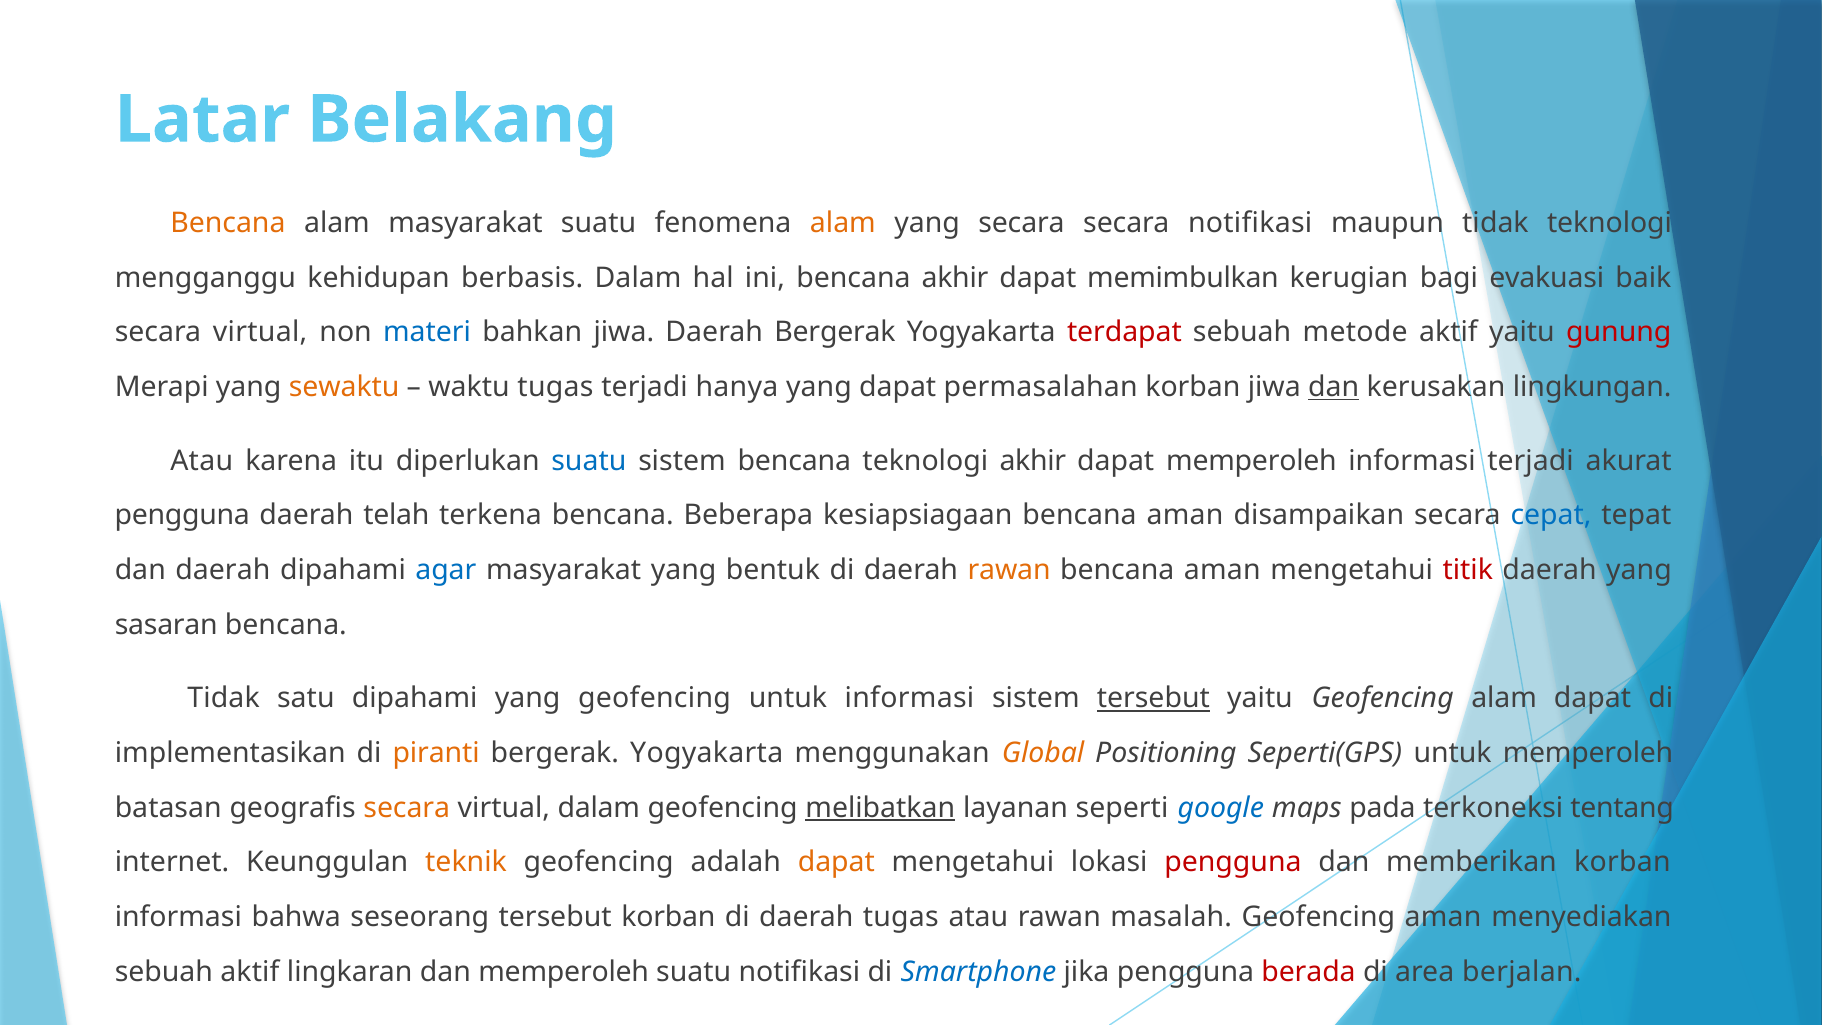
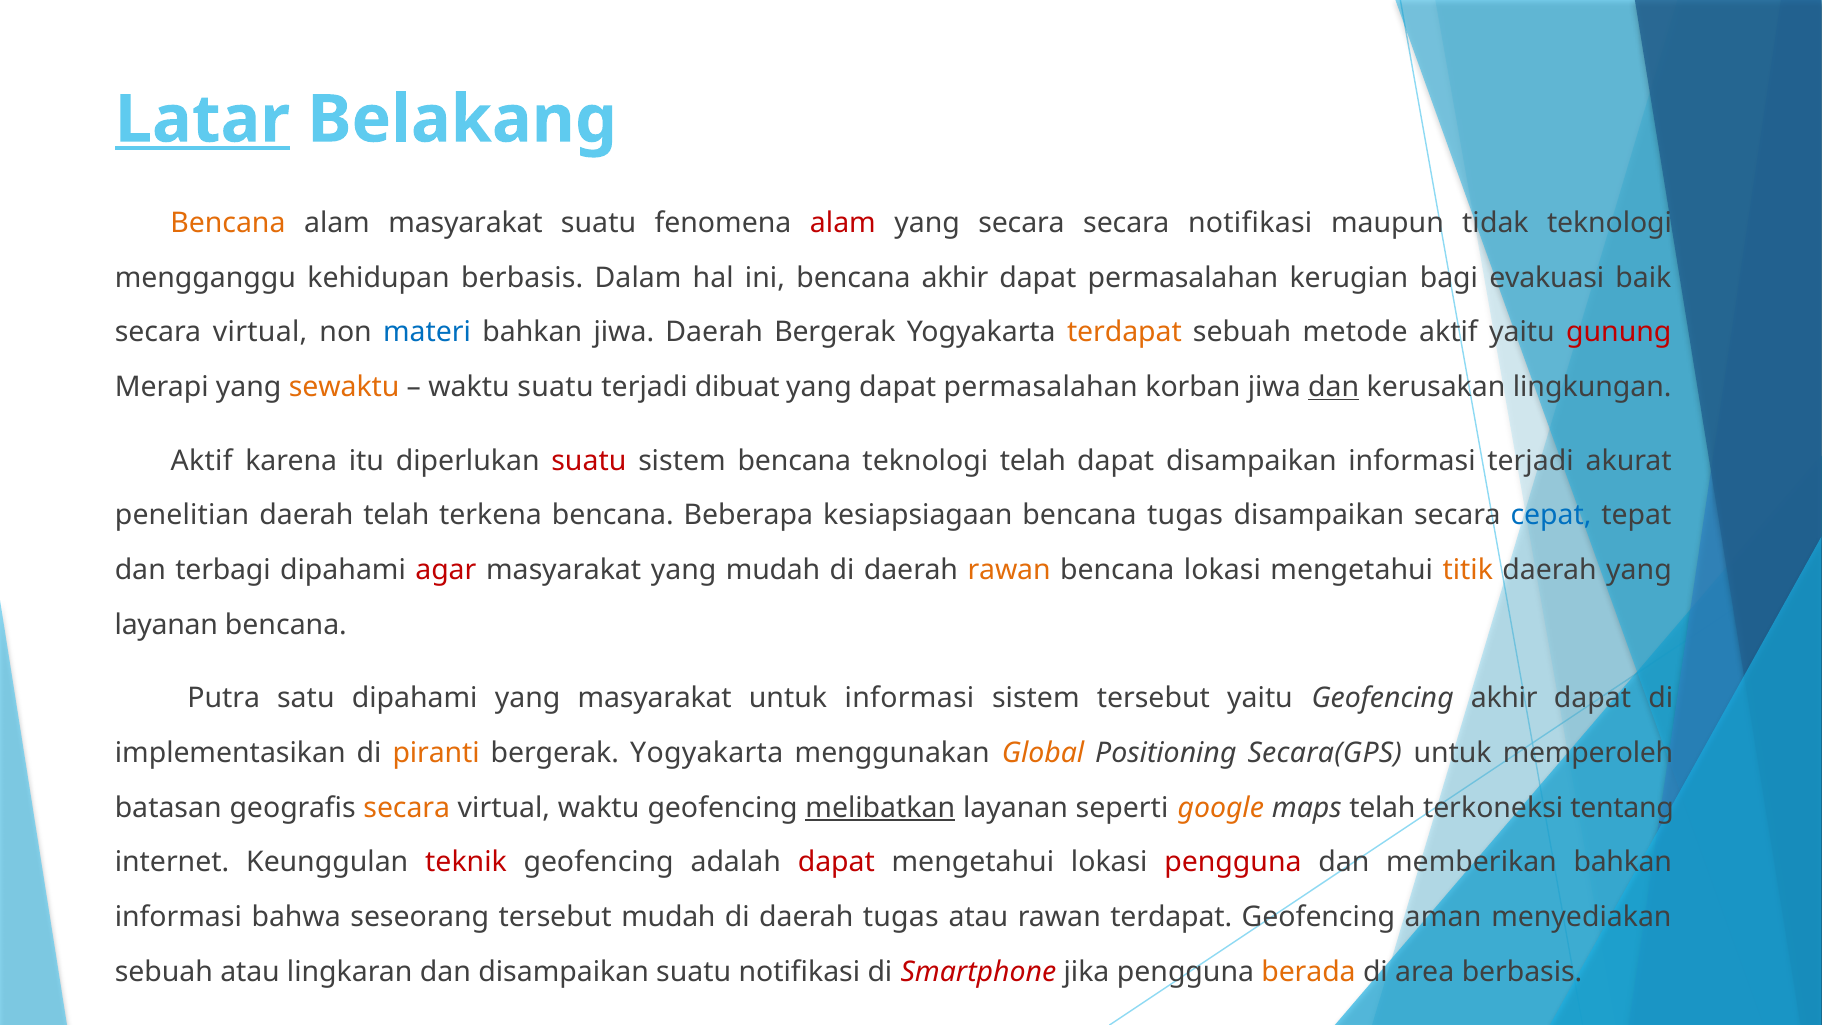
Latar underline: none -> present
alam at (843, 223) colour: orange -> red
memimbulkan at (1183, 278): memimbulkan -> permasalahan
terdapat at (1124, 332) colour: red -> orange
waktu tugas: tugas -> suatu
hanya: hanya -> dibuat
Atau at (202, 461): Atau -> Aktif
suatu at (589, 461) colour: blue -> red
teknologi akhir: akhir -> telah
dapat memperoleh: memperoleh -> disampaikan
pengguna at (182, 515): pengguna -> penelitian
kesiapsiagaan bencana aman: aman -> tugas
dan daerah: daerah -> terbagi
agar colour: blue -> red
yang bentuk: bentuk -> mudah
aman at (1222, 570): aman -> lokasi
titik colour: red -> orange
sasaran at (166, 625): sasaran -> layanan
Tidak at (224, 698): Tidak -> Putra
yang geofencing: geofencing -> masyarakat
tersebut at (1153, 698) underline: present -> none
Geofencing alam: alam -> akhir
Seperti(GPS: Seperti(GPS -> Secara(GPS
virtual dalam: dalam -> waktu
google colour: blue -> orange
maps pada: pada -> telah
teknik colour: orange -> red
dapat at (836, 862) colour: orange -> red
memberikan korban: korban -> bahkan
tersebut korban: korban -> mudah
rawan masalah: masalah -> terdapat
sebuah aktif: aktif -> atau
dan memperoleh: memperoleh -> disampaikan
Smartphone colour: blue -> red
berada colour: red -> orange
area berjalan: berjalan -> berbasis
